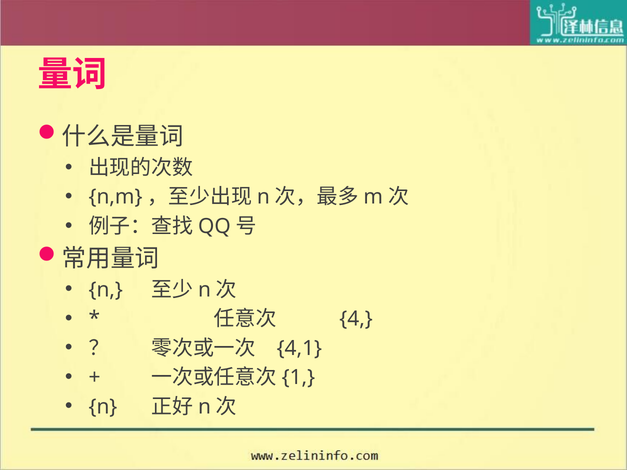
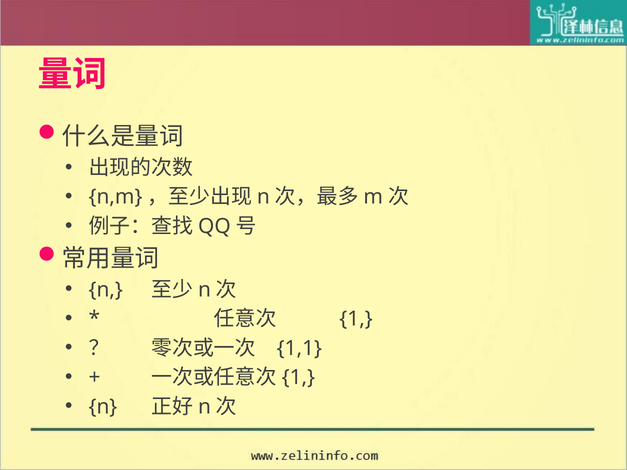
4 at (356, 319): 4 -> 1
4,1: 4,1 -> 1,1
